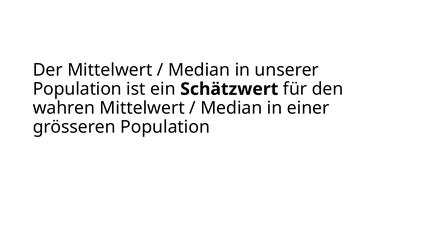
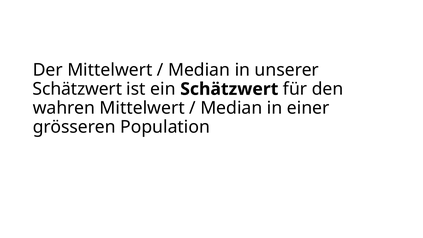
Population at (77, 89): Population -> Schätzwert
